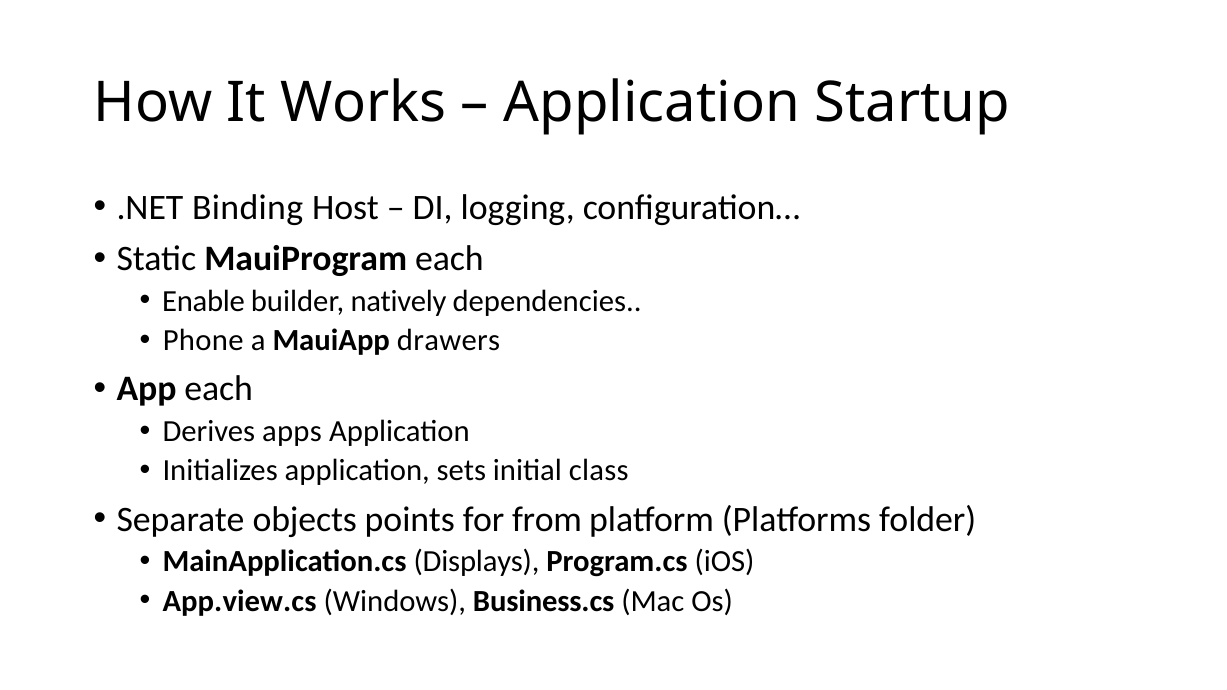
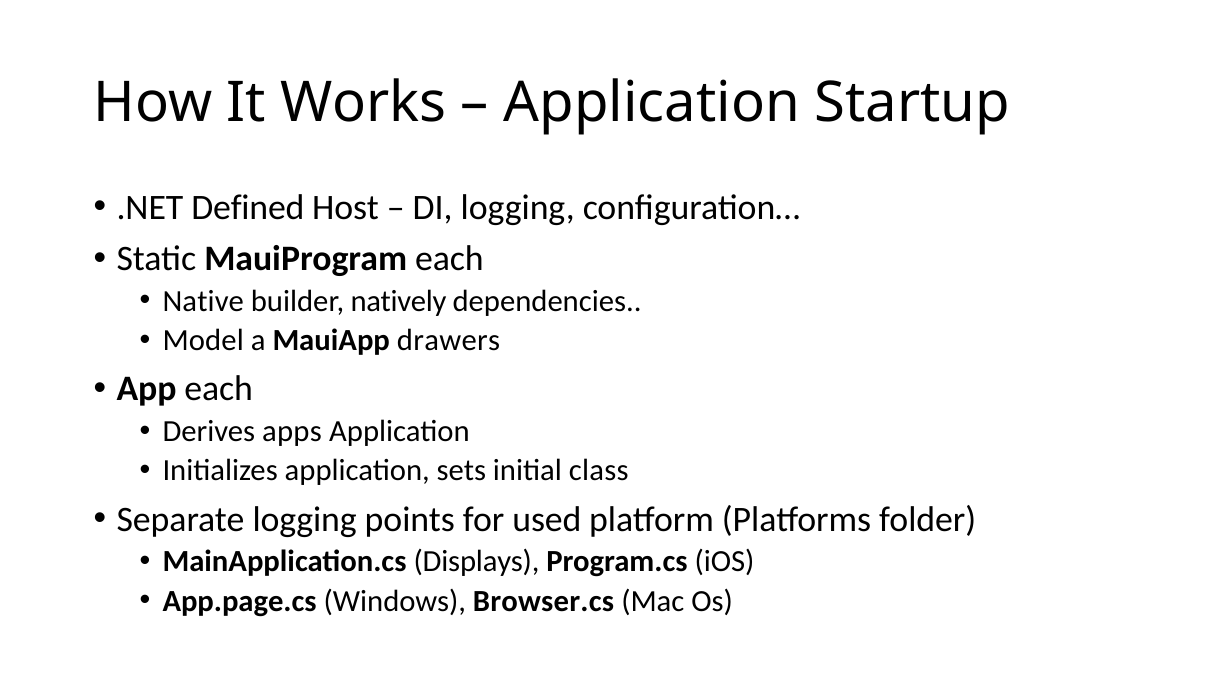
Binding: Binding -> Defined
Enable: Enable -> Native
Phone: Phone -> Model
Separate objects: objects -> logging
from: from -> used
App.view.cs: App.view.cs -> App.page.cs
Business.cs: Business.cs -> Browser.cs
